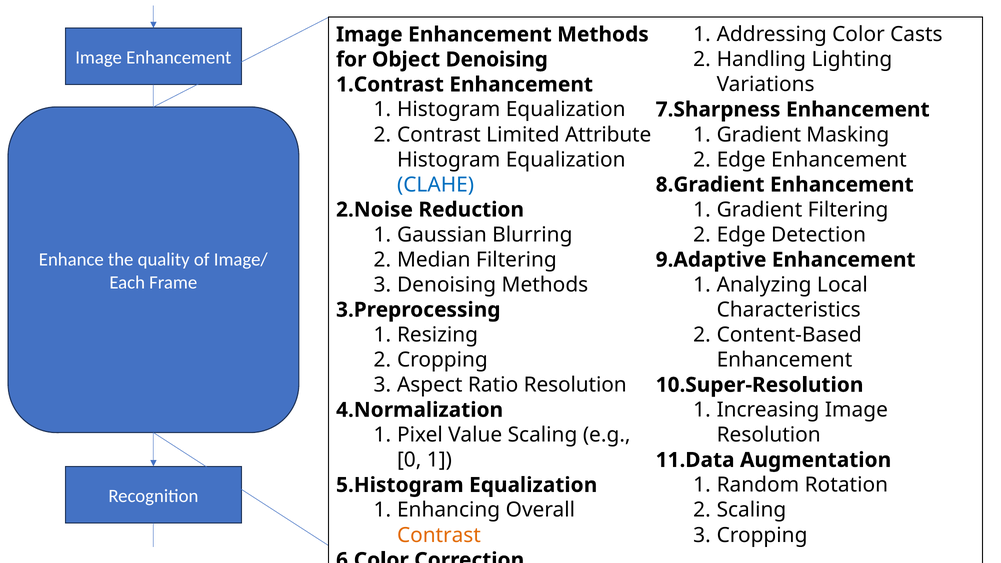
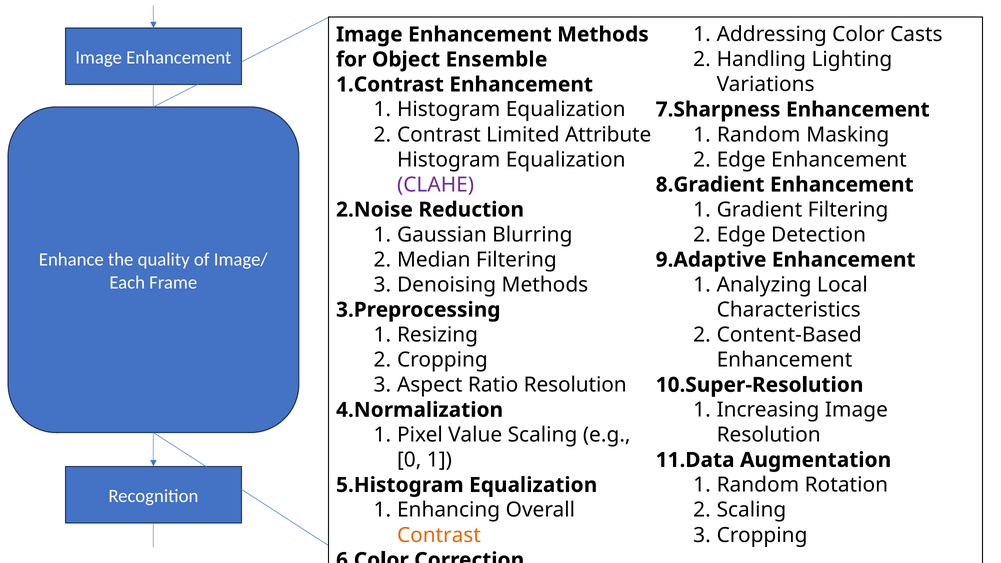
Object Denoising: Denoising -> Ensemble
Gradient at (759, 135): Gradient -> Random
CLAHE colour: blue -> purple
